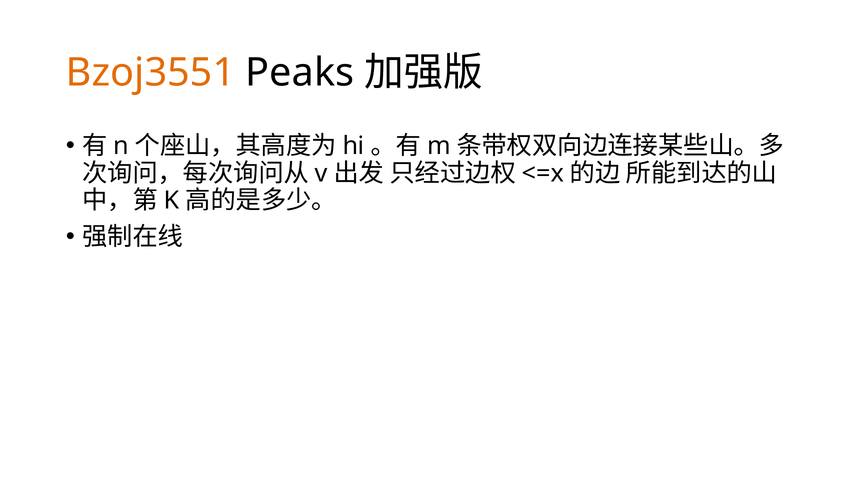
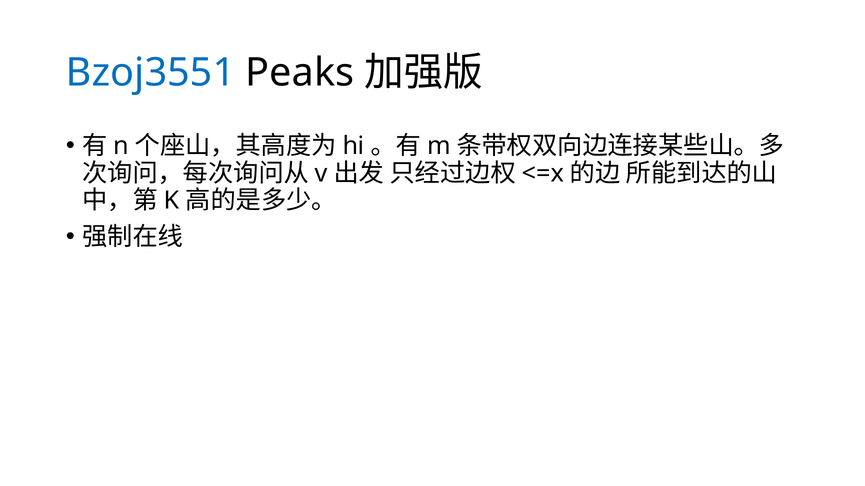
Bzoj3551 colour: orange -> blue
